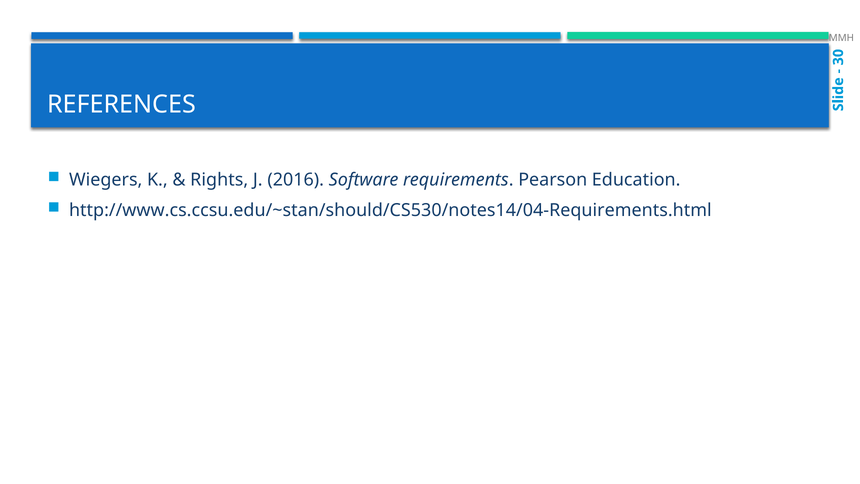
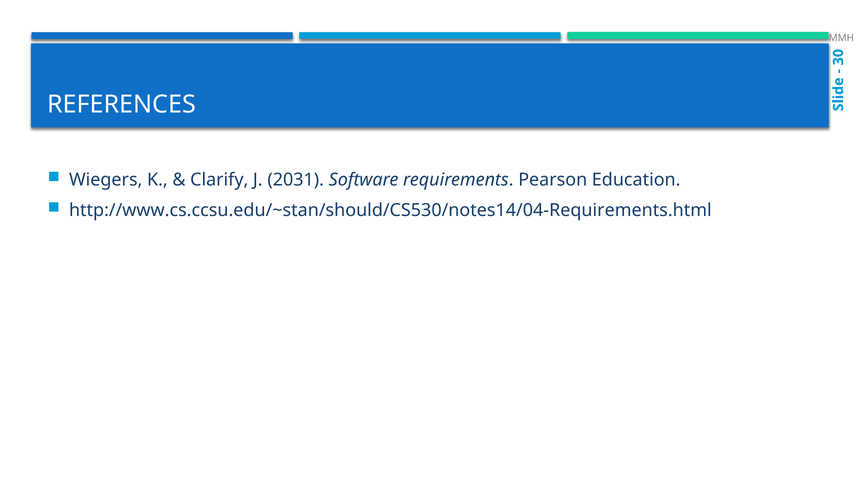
Rights: Rights -> Clarify
2016: 2016 -> 2031
